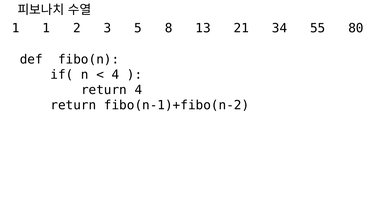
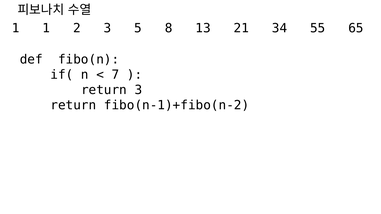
80: 80 -> 65
4 at (115, 75): 4 -> 7
return 4: 4 -> 3
